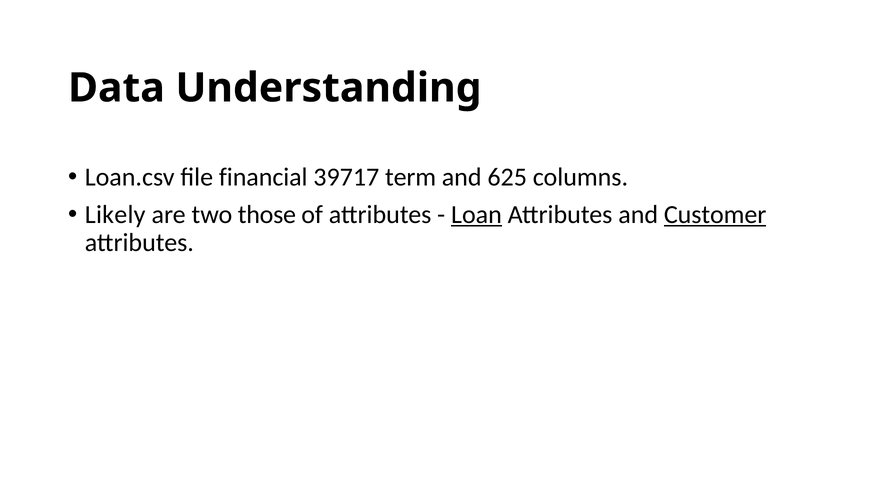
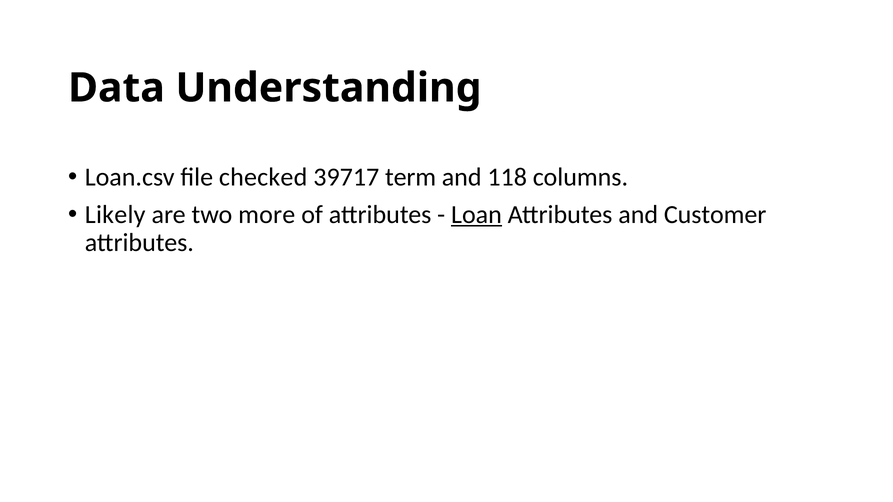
financial: financial -> checked
625: 625 -> 118
those: those -> more
Customer underline: present -> none
